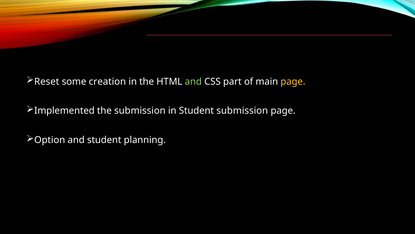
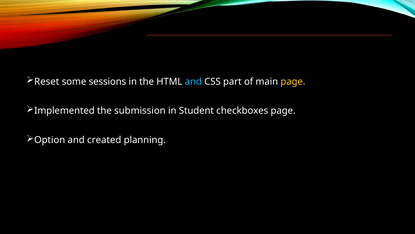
creation: creation -> sessions
and at (193, 81) colour: light green -> light blue
Student submission: submission -> checkboxes
and student: student -> created
